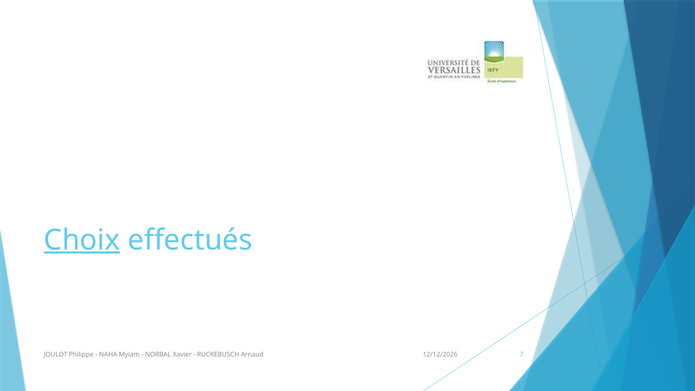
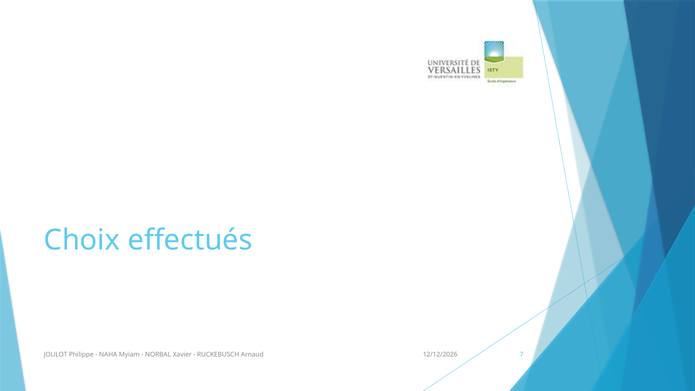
Choix underline: present -> none
